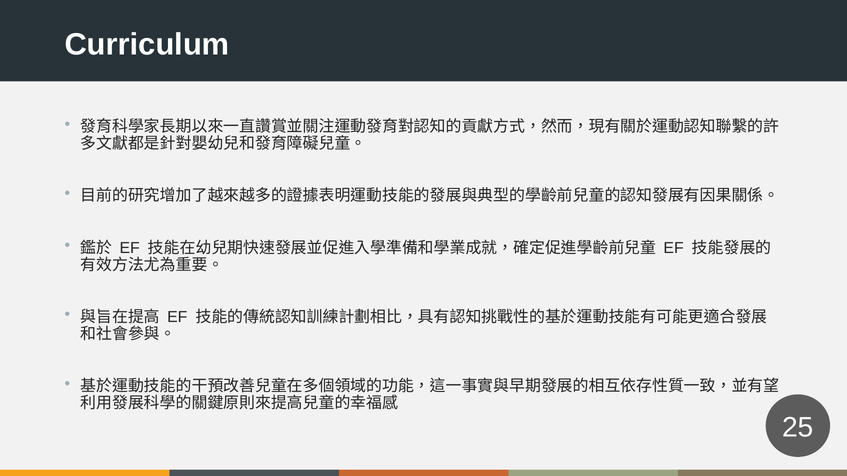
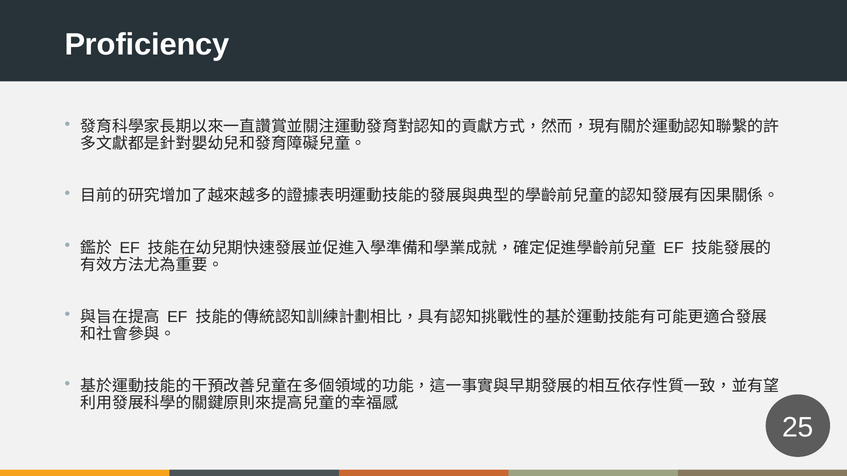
Curriculum: Curriculum -> Proficiency
